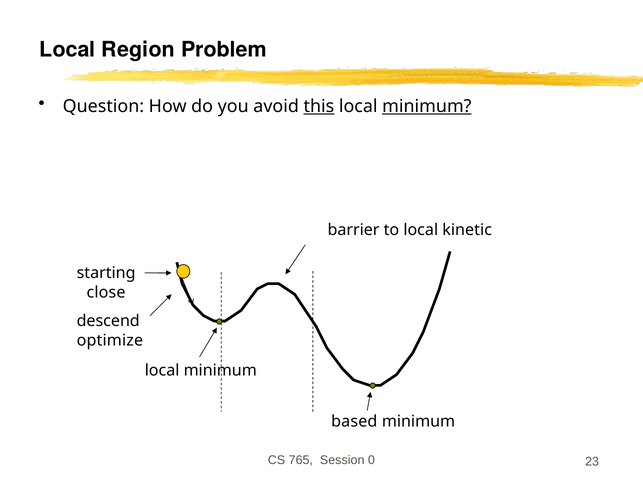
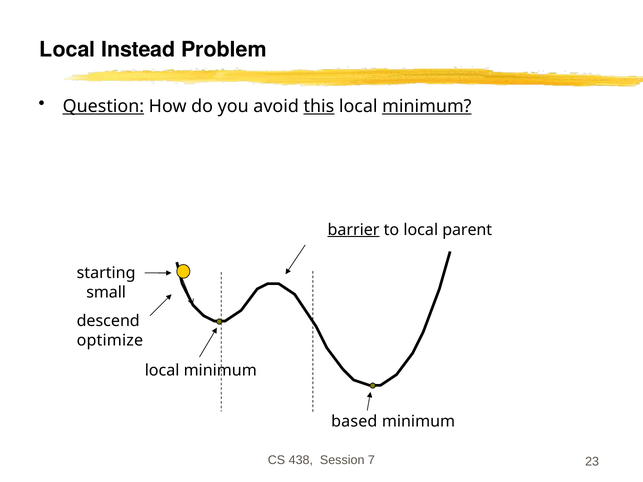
Region: Region -> Instead
Question underline: none -> present
barrier underline: none -> present
kinetic: kinetic -> parent
close: close -> small
765: 765 -> 438
0: 0 -> 7
